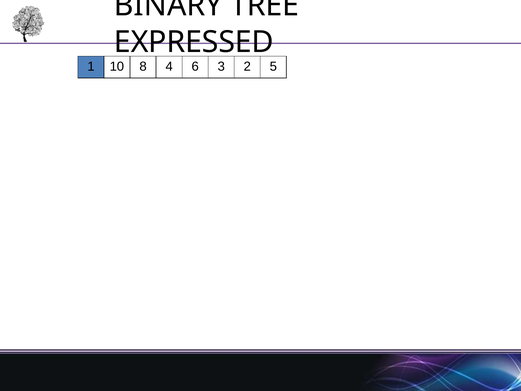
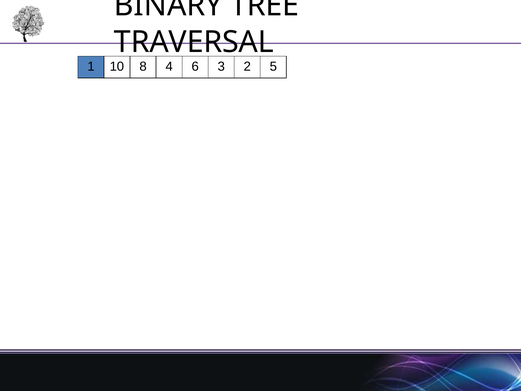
EXPRESSED: EXPRESSED -> TRAVERSAL
